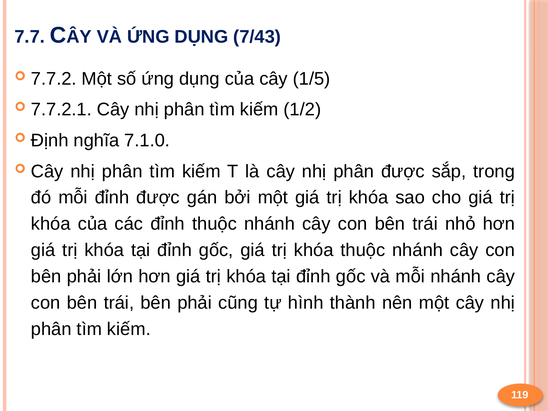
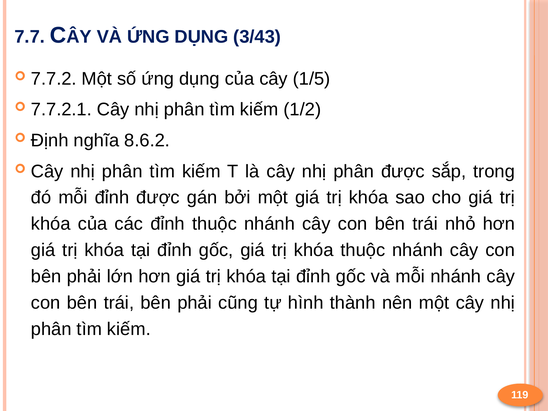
7/43: 7/43 -> 3/43
7.1.0: 7.1.0 -> 8.6.2
